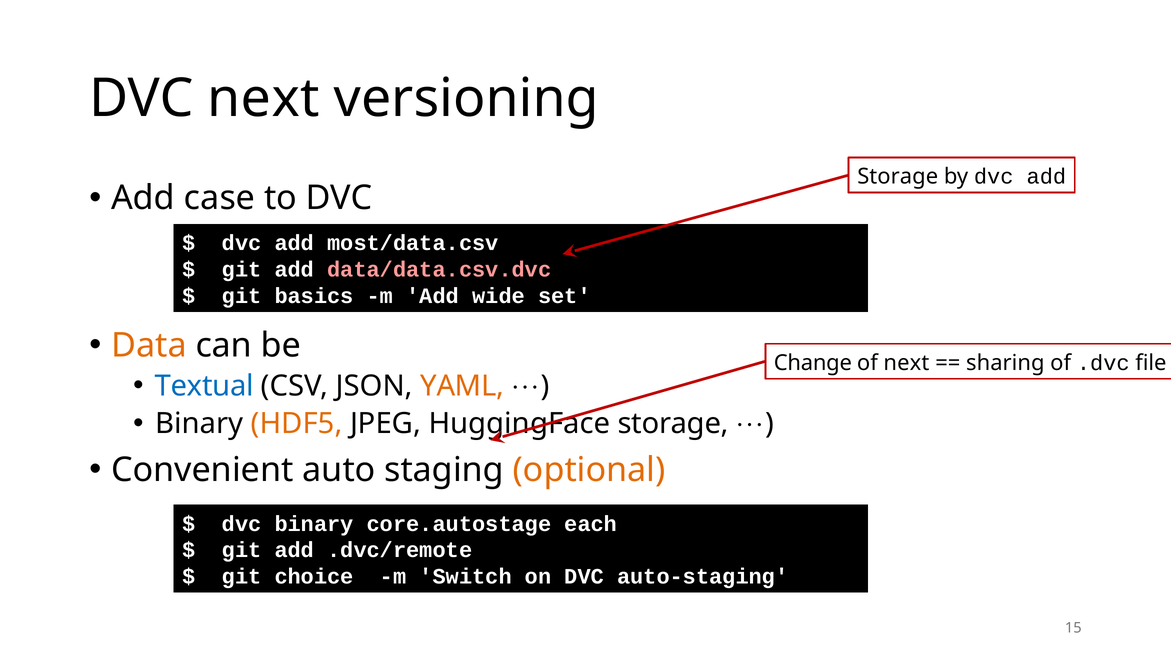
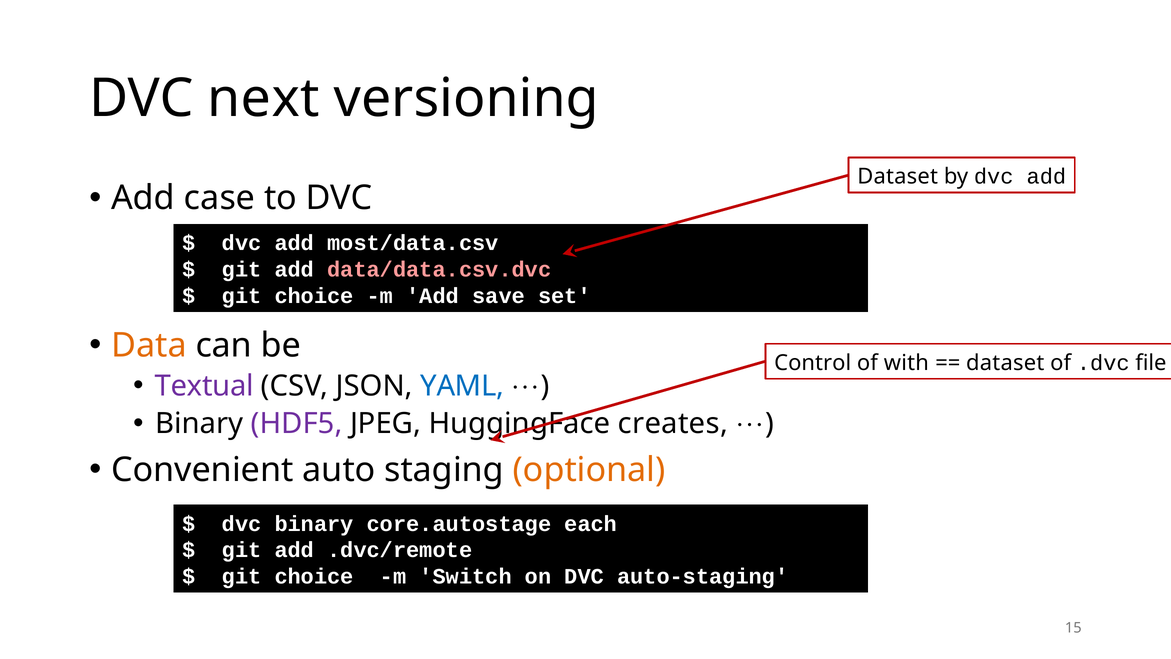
Storage at (898, 177): Storage -> Dataset
basics at (314, 296): basics -> choice
wide: wide -> save
Change: Change -> Control
of next: next -> with
sharing at (1005, 363): sharing -> dataset
Textual colour: blue -> purple
YAML colour: orange -> blue
HDF5 colour: orange -> purple
HuggingFace storage: storage -> creates
